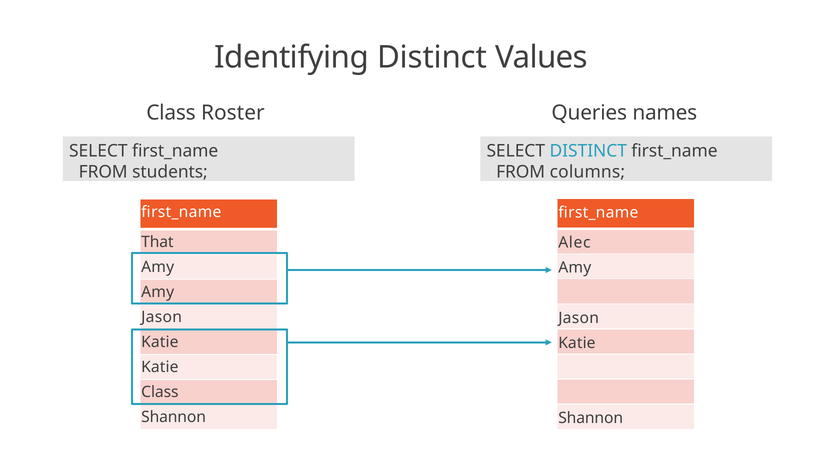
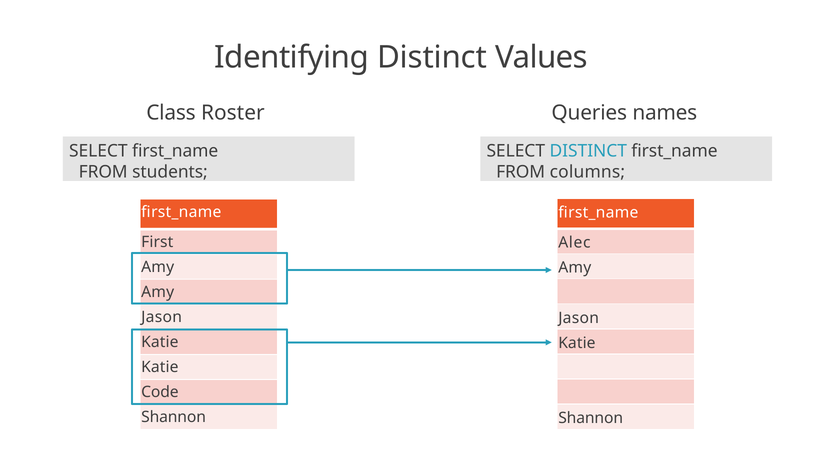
That: That -> First
Class at (160, 392): Class -> Code
